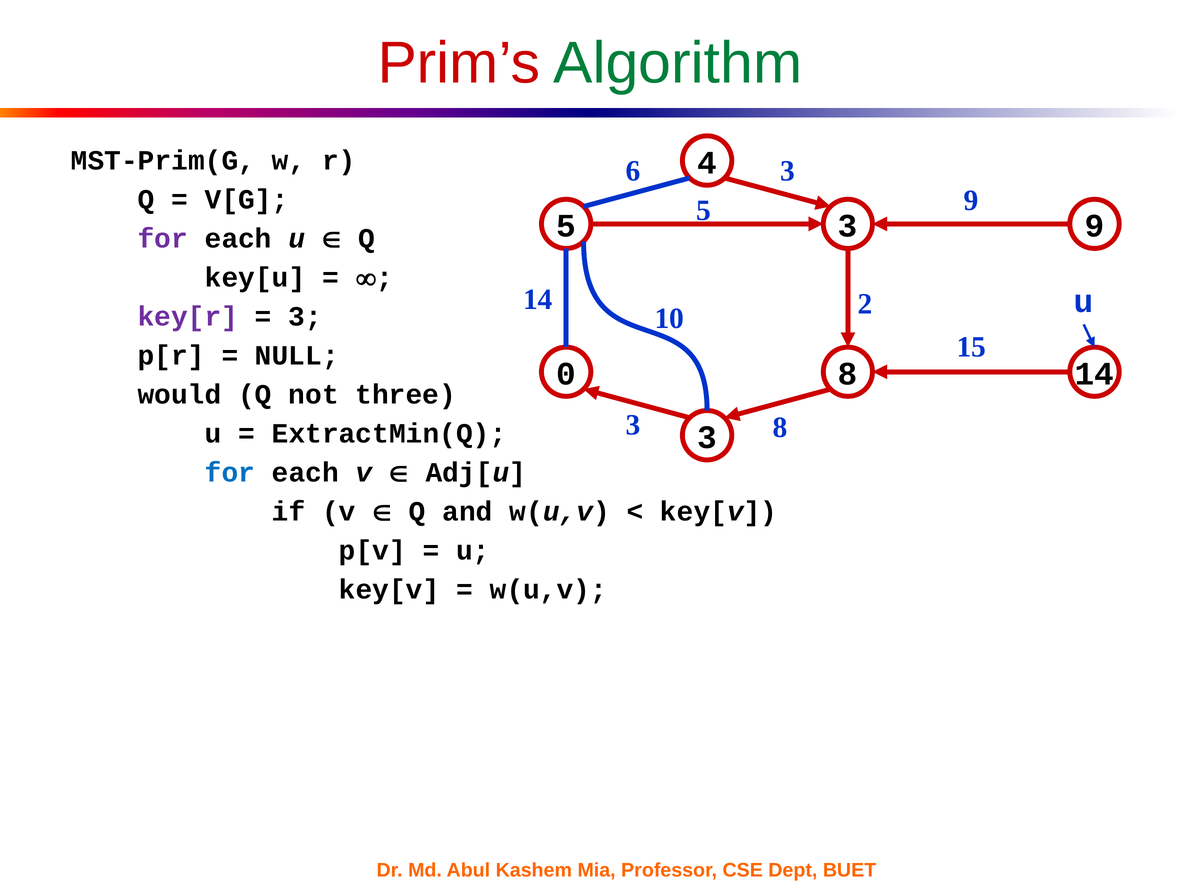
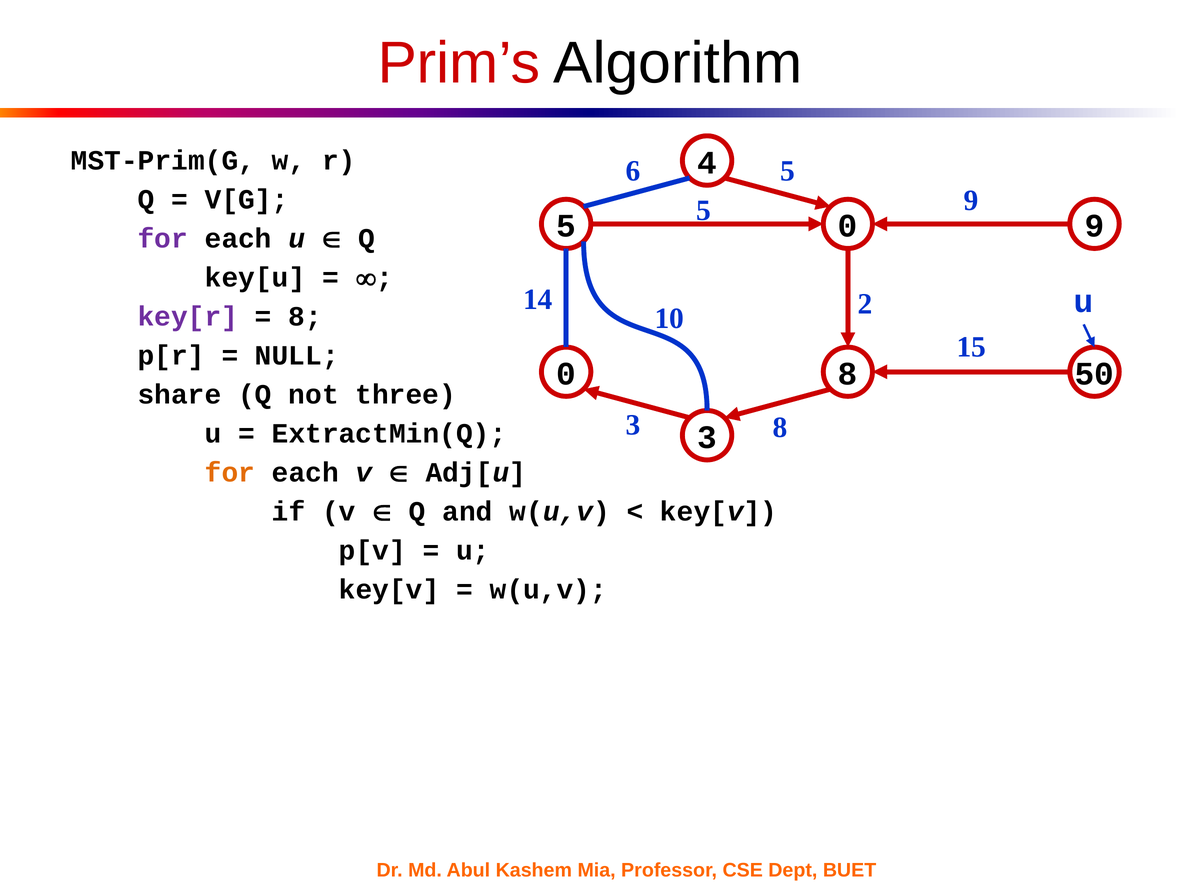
Algorithm colour: green -> black
6 3: 3 -> 5
5 3: 3 -> 0
3 at (305, 317): 3 -> 8
8 14: 14 -> 50
would: would -> share
for at (230, 473) colour: blue -> orange
